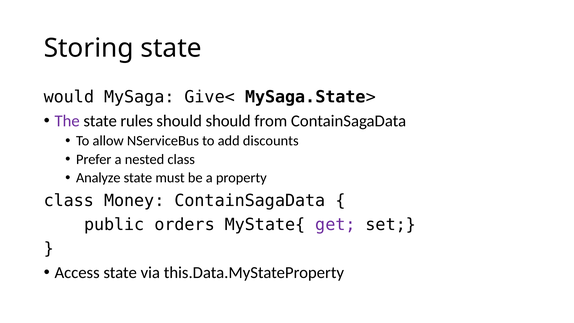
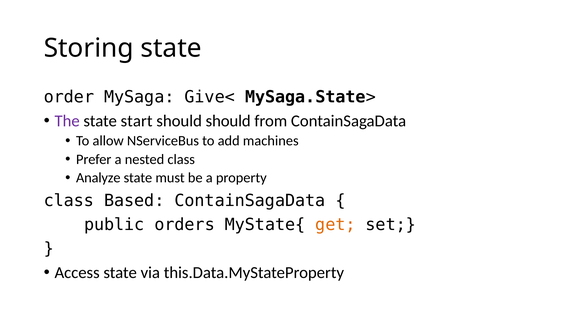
would: would -> order
rules: rules -> start
discounts: discounts -> machines
Money: Money -> Based
get colour: purple -> orange
